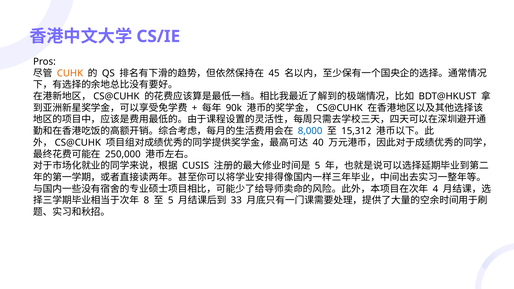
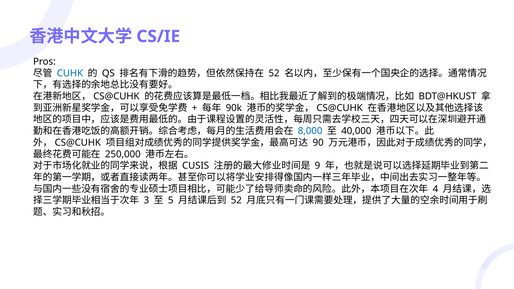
CUHK colour: orange -> blue
45 at (274, 73): 45 -> 52
15,312: 15,312 -> 40,000
40: 40 -> 90
5 at (317, 166): 5 -> 9
8: 8 -> 3
33 at (236, 200): 33 -> 52
